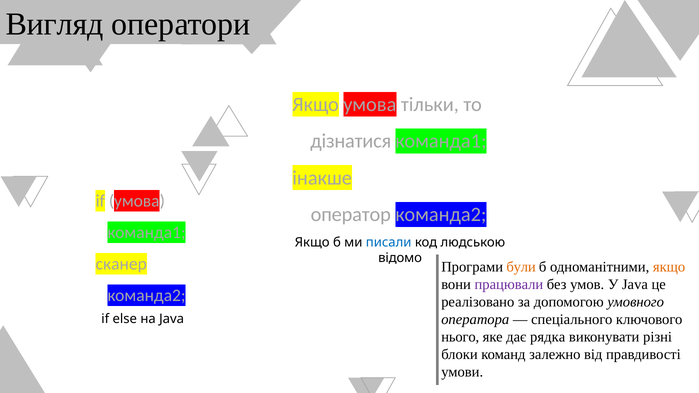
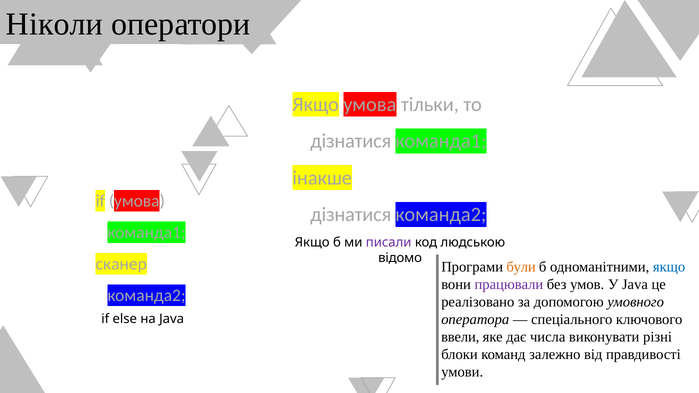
Вигляд: Вигляд -> Ніколи
оператор at (351, 215): оператор -> дізнатися
писали colour: blue -> purple
якщо at (669, 267) colour: orange -> blue
нього: нього -> ввели
рядка: рядка -> числа
